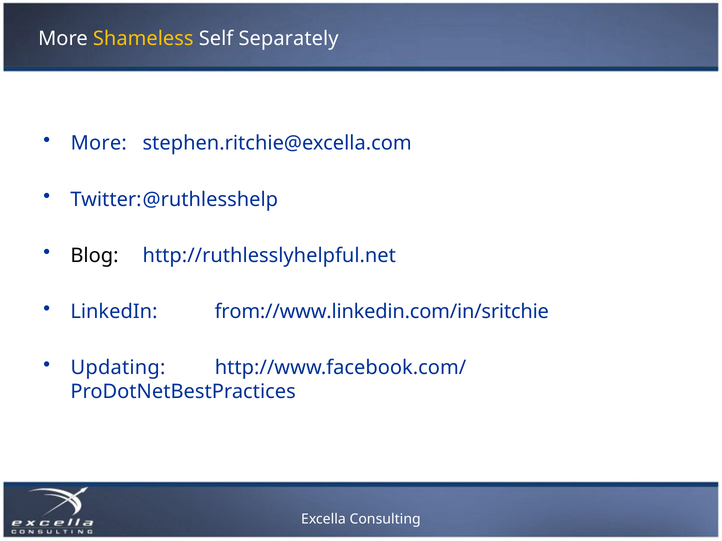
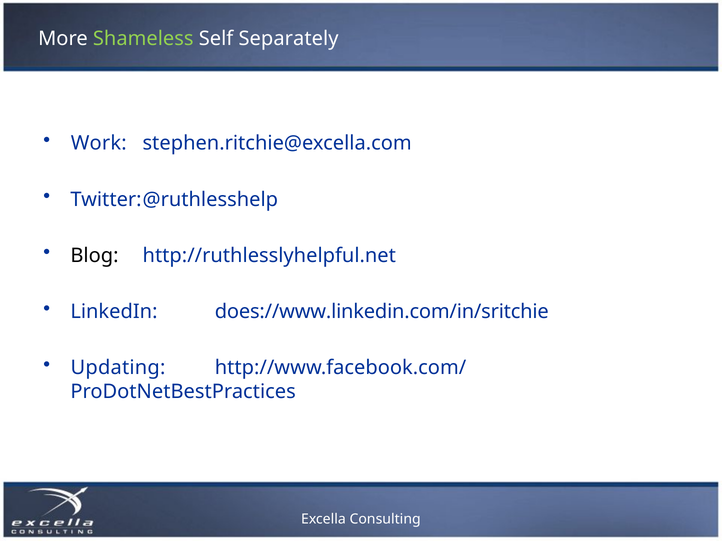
Shameless colour: yellow -> light green
More at (99, 143): More -> Work
from://www.linkedin.com/in/sritchie: from://www.linkedin.com/in/sritchie -> does://www.linkedin.com/in/sritchie
